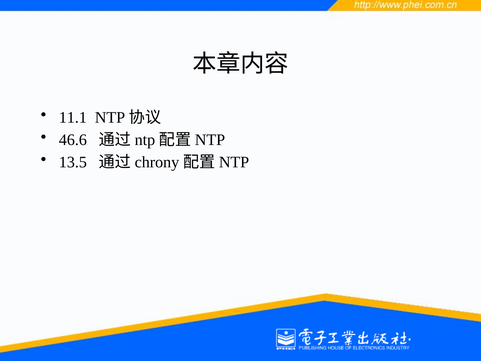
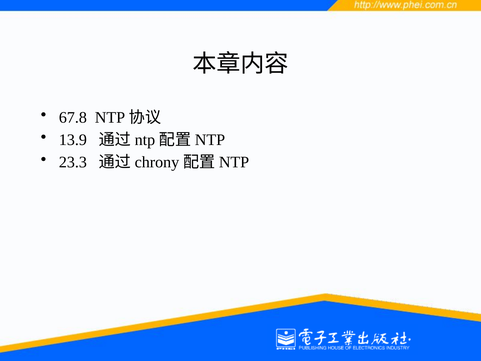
11.1: 11.1 -> 67.8
46.6: 46.6 -> 13.9
13.5: 13.5 -> 23.3
